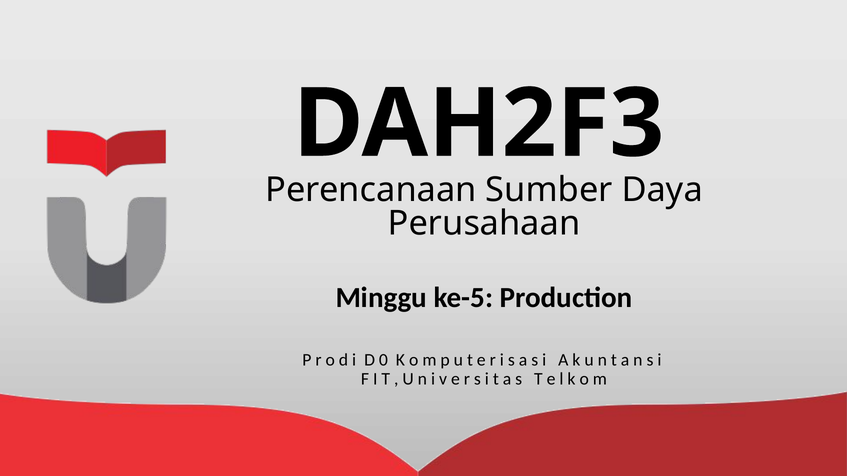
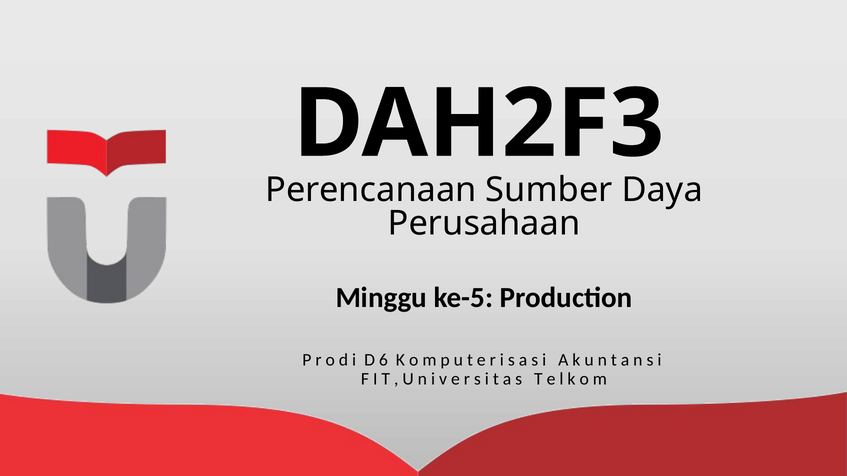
0: 0 -> 6
